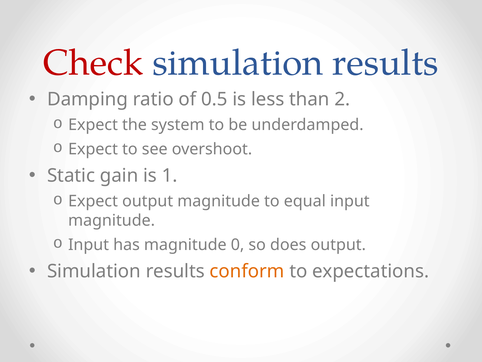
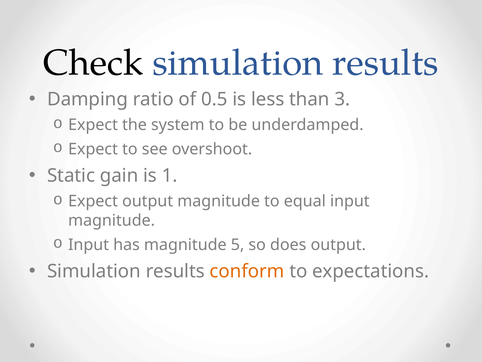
Check colour: red -> black
2: 2 -> 3
0: 0 -> 5
